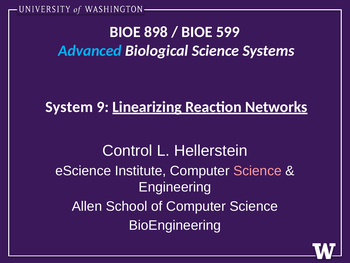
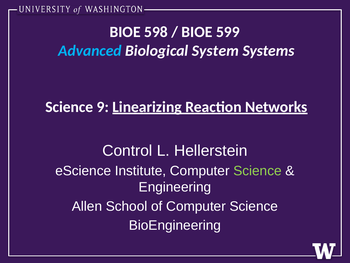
898: 898 -> 598
Biological Science: Science -> System
System at (69, 107): System -> Science
Science at (257, 170) colour: pink -> light green
